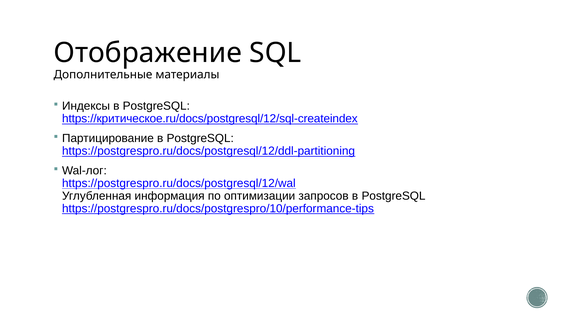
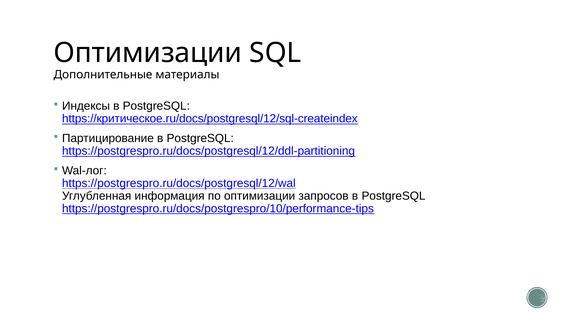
Отображение at (148, 53): Отображение -> Оптимизации
